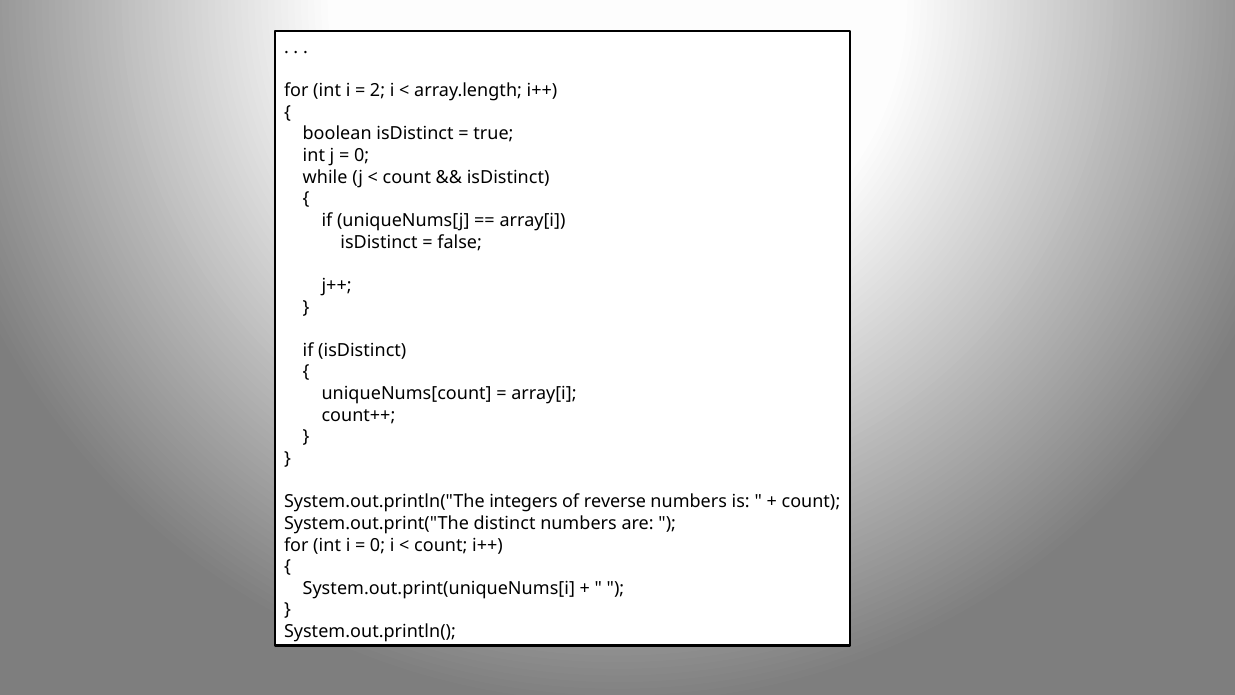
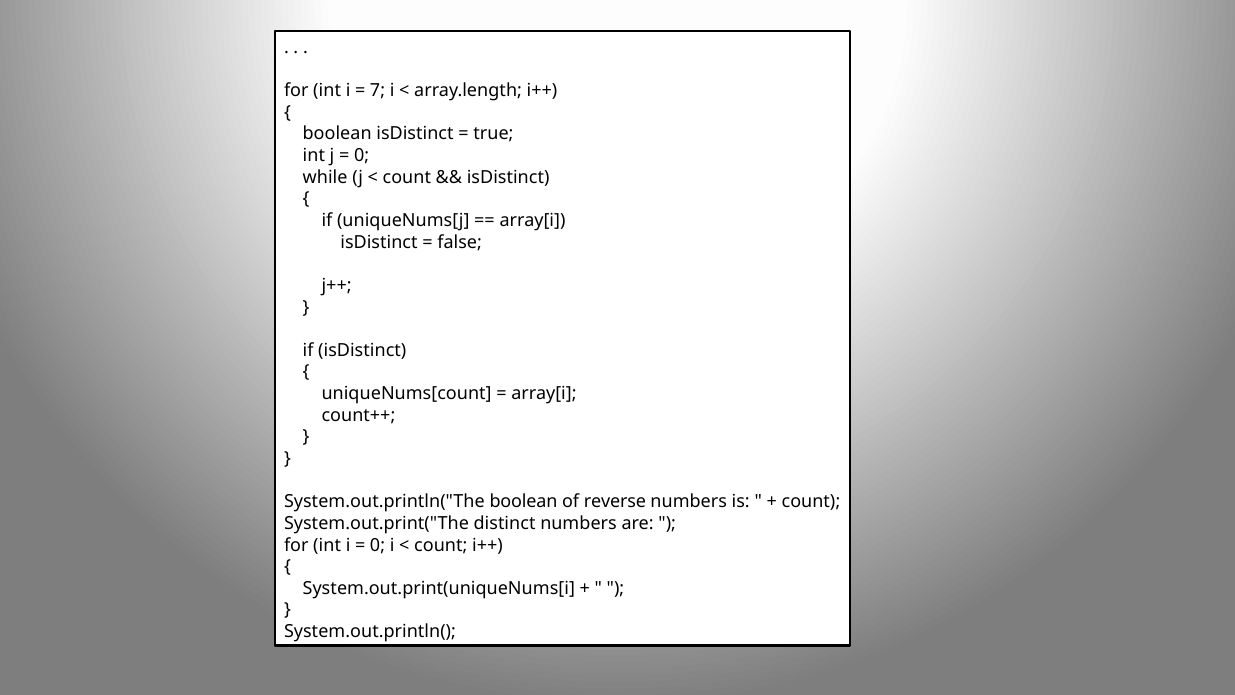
2: 2 -> 7
System.out.println("The integers: integers -> boolean
